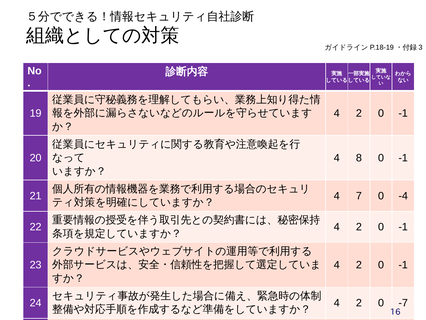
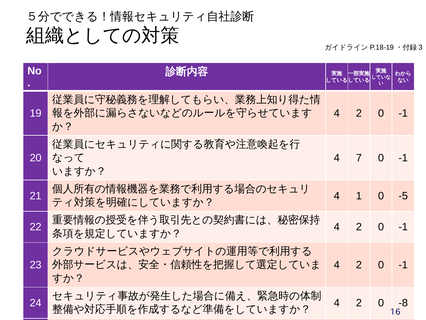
8: 8 -> 7
4 7: 7 -> 1
-4: -4 -> -5
-7: -7 -> -8
